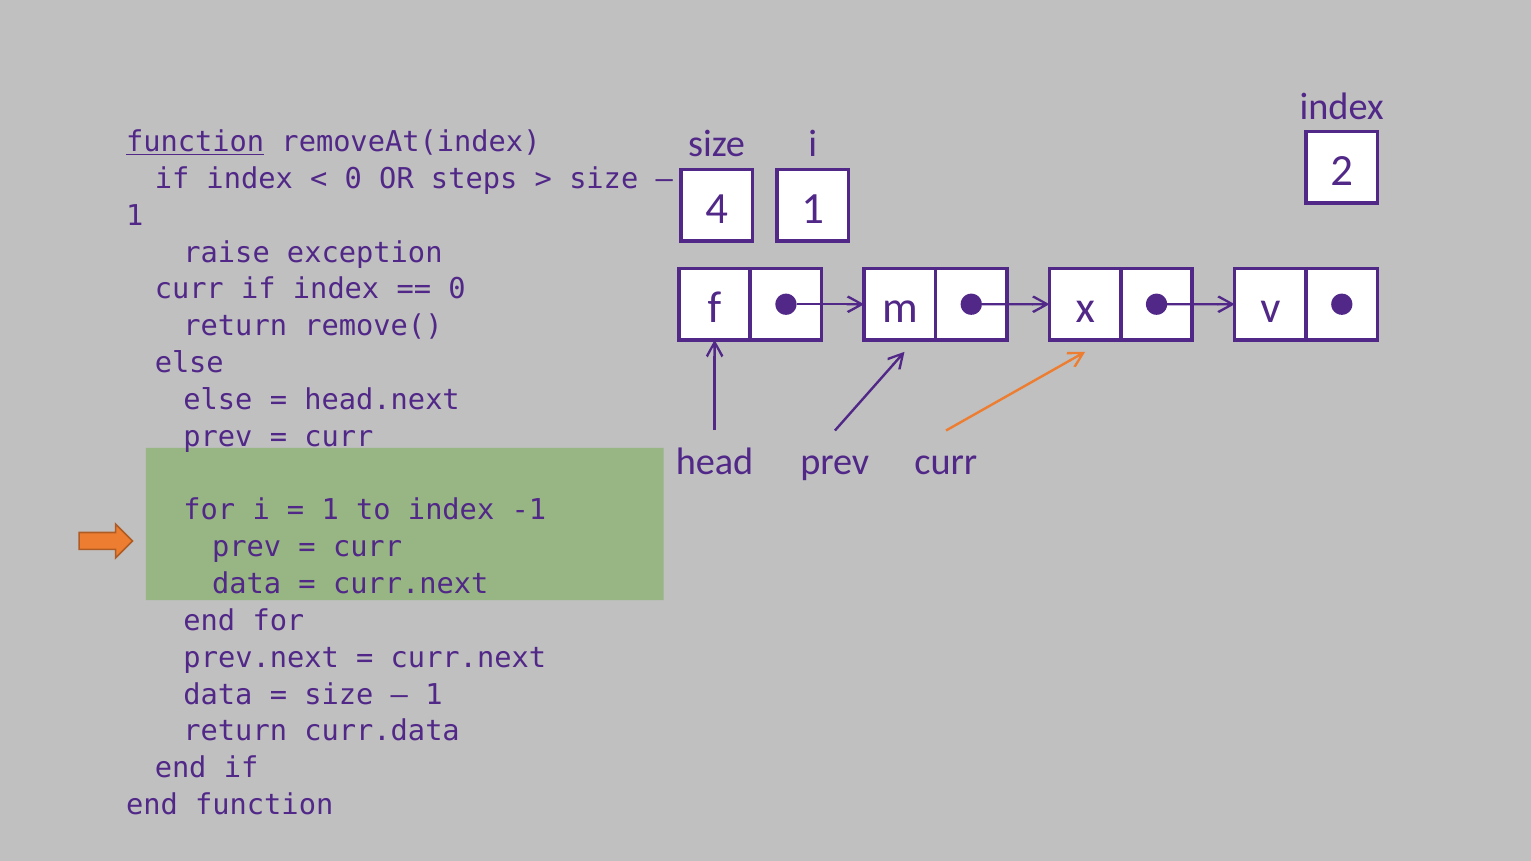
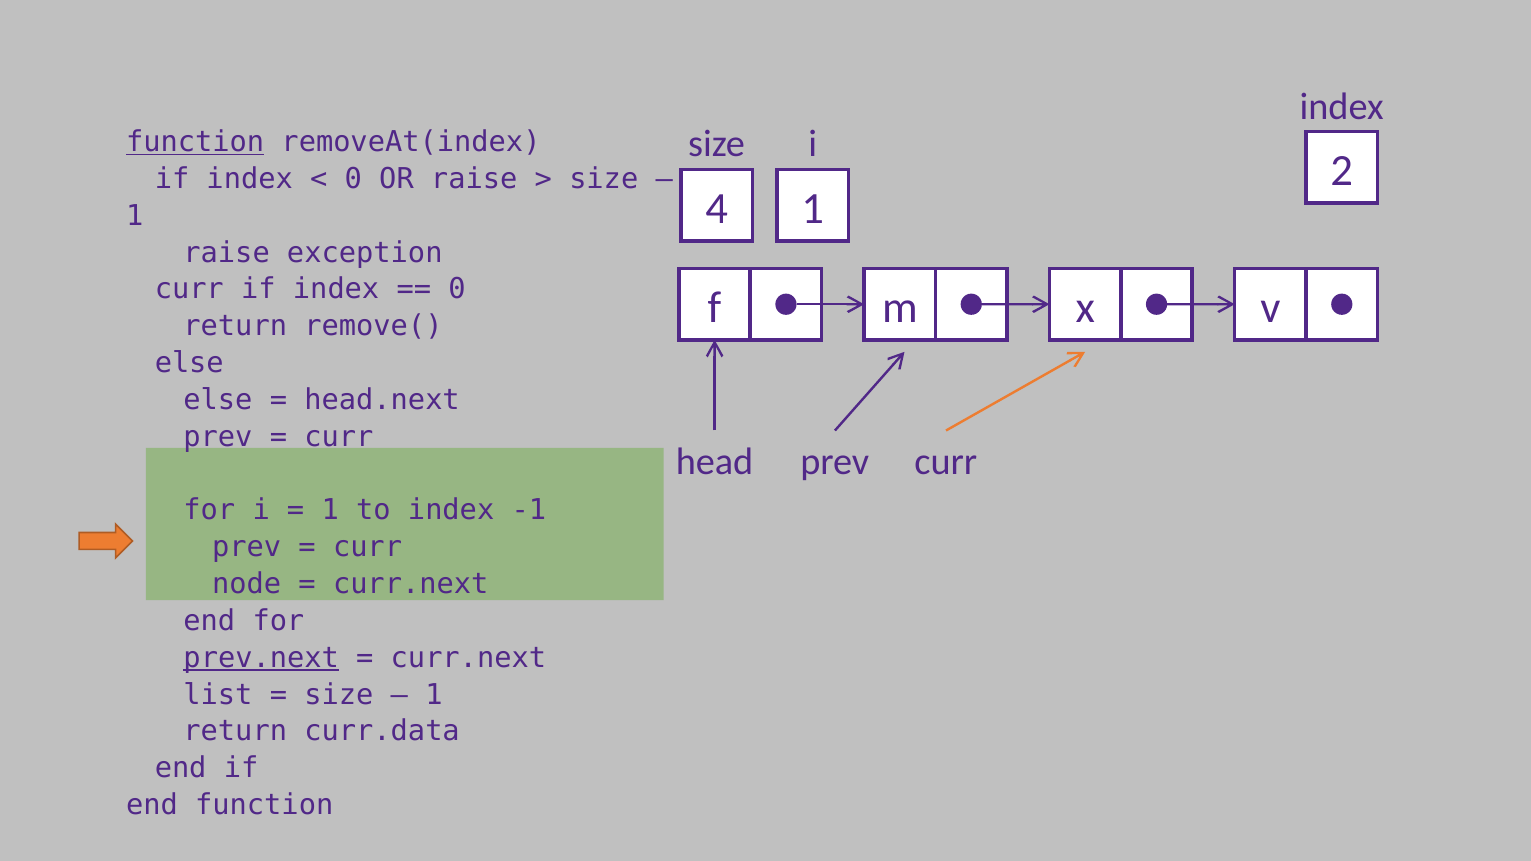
OR steps: steps -> raise
data at (247, 584): data -> node
prev.next underline: none -> present
data at (218, 695): data -> list
